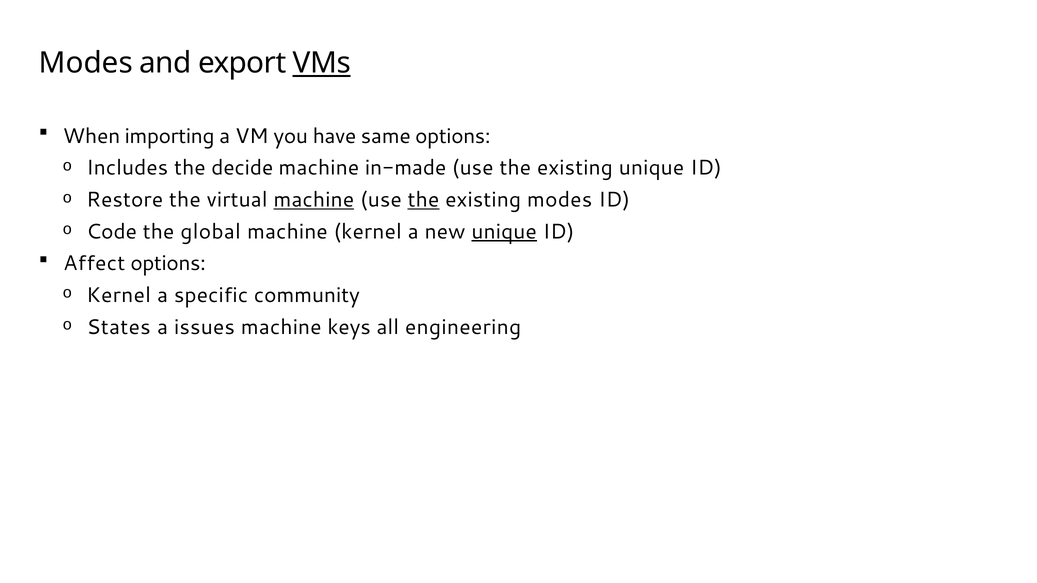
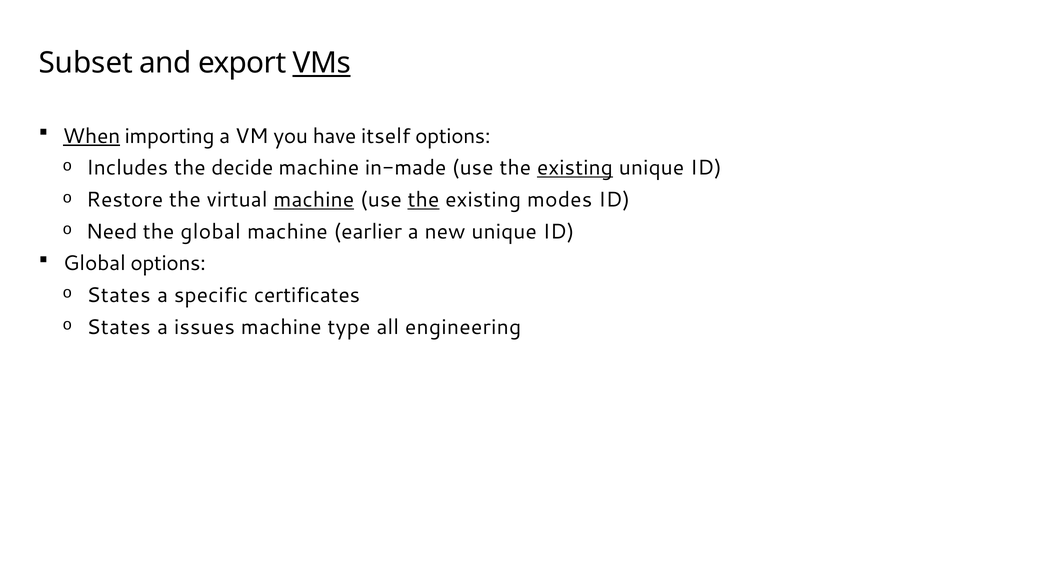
Modes at (86, 63): Modes -> Subset
When underline: none -> present
same: same -> itself
existing at (575, 168) underline: none -> present
Code: Code -> Need
machine kernel: kernel -> earlier
unique at (504, 232) underline: present -> none
Affect at (94, 263): Affect -> Global
Kernel at (119, 295): Kernel -> States
community: community -> certificates
keys: keys -> type
